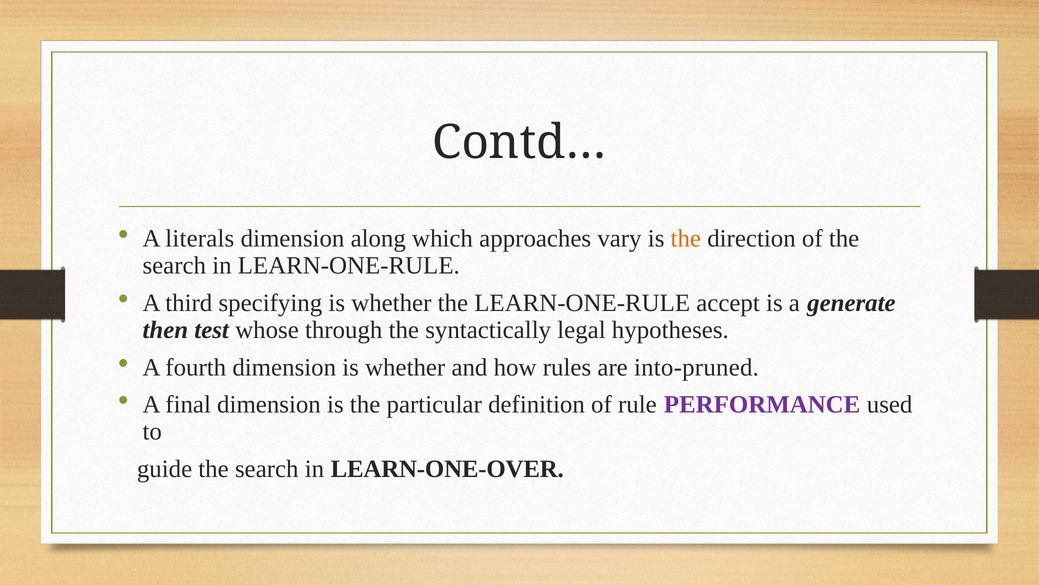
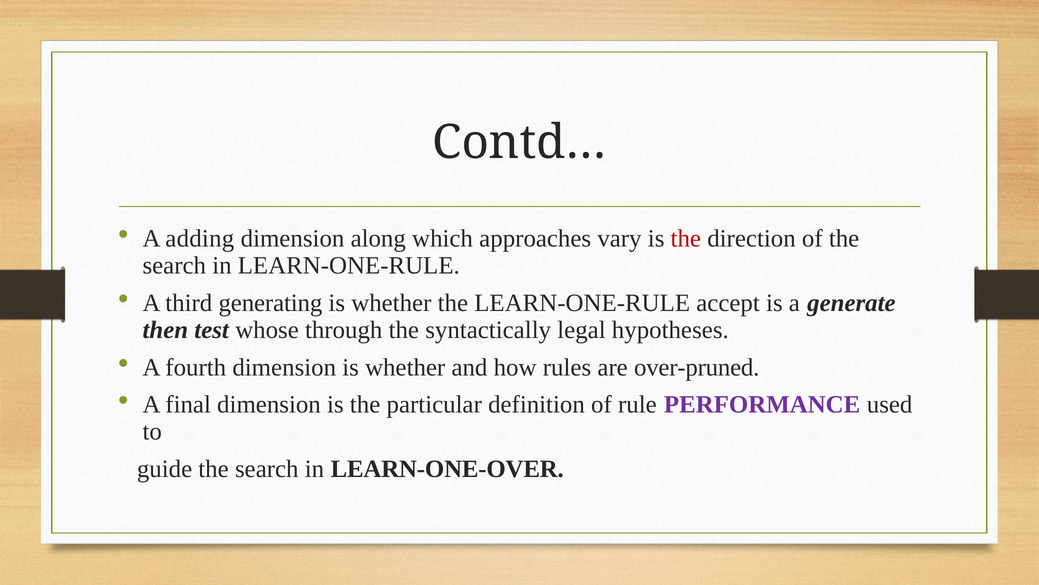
literals: literals -> adding
the at (686, 238) colour: orange -> red
specifying: specifying -> generating
into-pruned: into-pruned -> over-pruned
